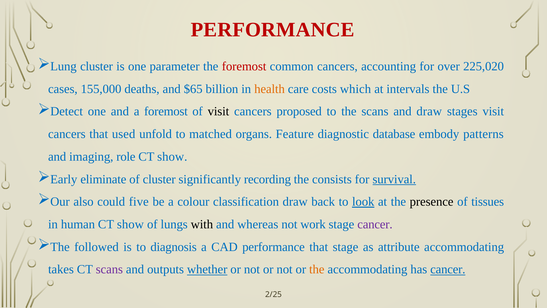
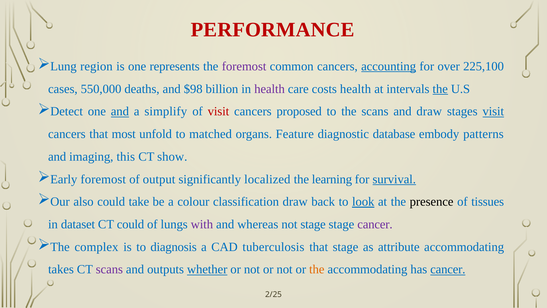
Lung cluster: cluster -> region
parameter: parameter -> represents
foremost at (244, 66) colour: red -> purple
accounting underline: none -> present
225,020: 225,020 -> 225,100
155,000: 155,000 -> 550,000
$65: $65 -> $98
health at (270, 89) colour: orange -> purple
costs which: which -> health
the at (440, 89) underline: none -> present
and at (120, 111) underline: none -> present
a foremost: foremost -> simplify
visit at (218, 111) colour: black -> red
visit at (493, 111) underline: none -> present
used: used -> most
role: role -> this
Early eliminate: eliminate -> foremost
of cluster: cluster -> output
recording: recording -> localized
consists: consists -> learning
five: five -> take
human: human -> dataset
show at (130, 224): show -> could
with colour: black -> purple
not work: work -> stage
followed: followed -> complex
CAD performance: performance -> tuberculosis
